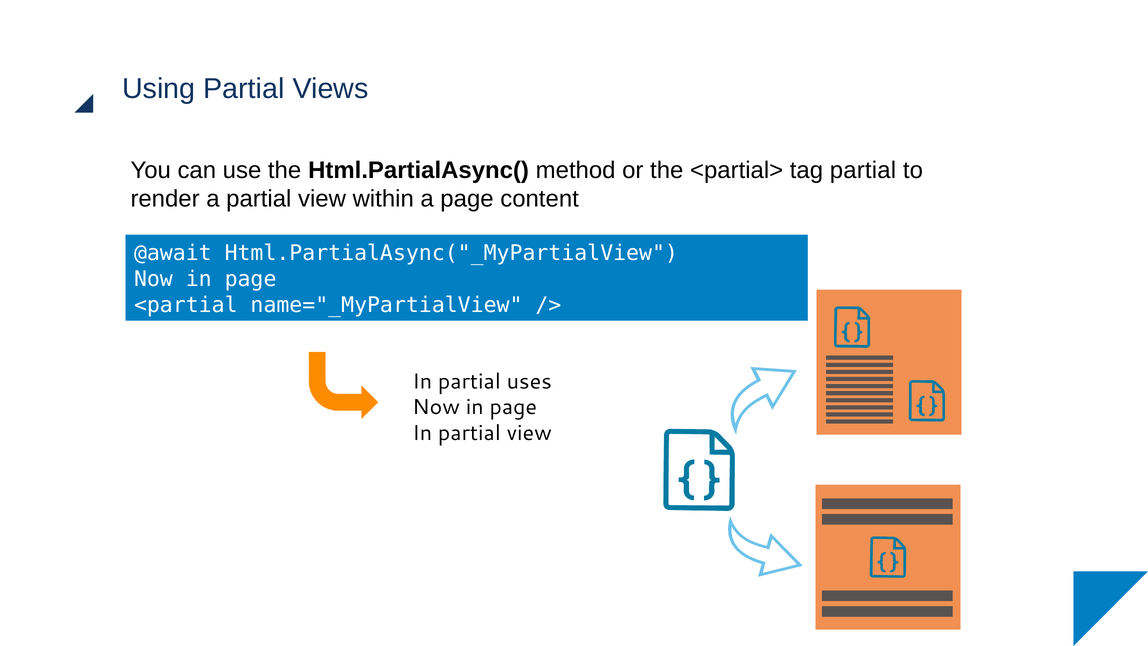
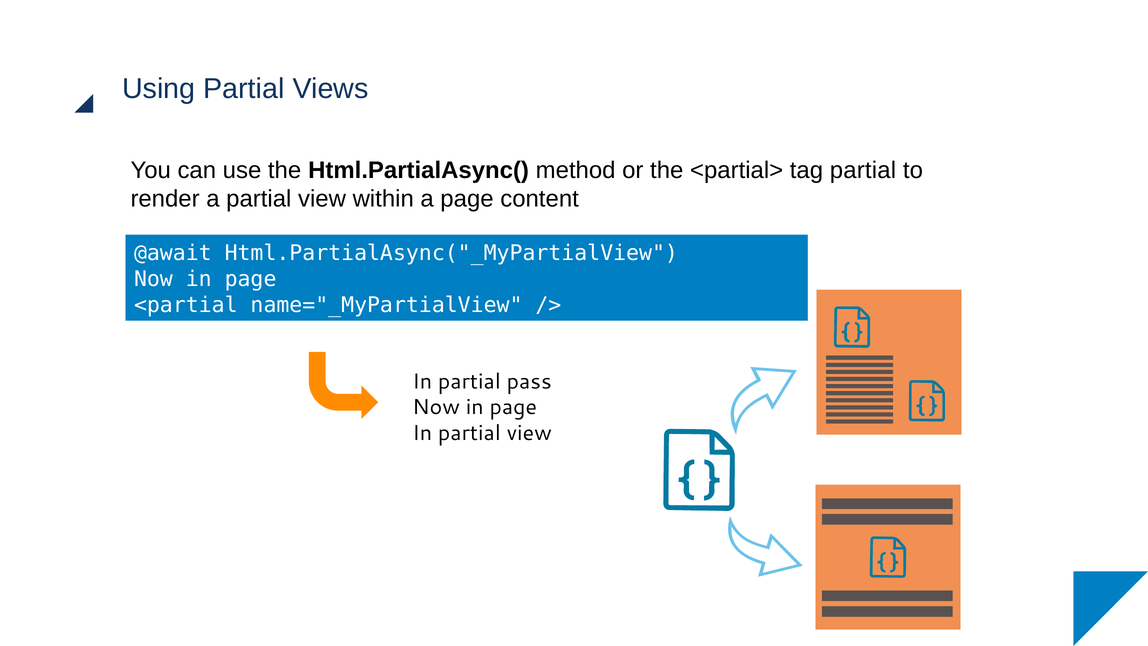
uses: uses -> pass
